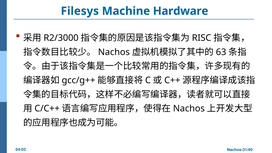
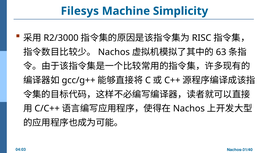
Hardware: Hardware -> Simplicity
